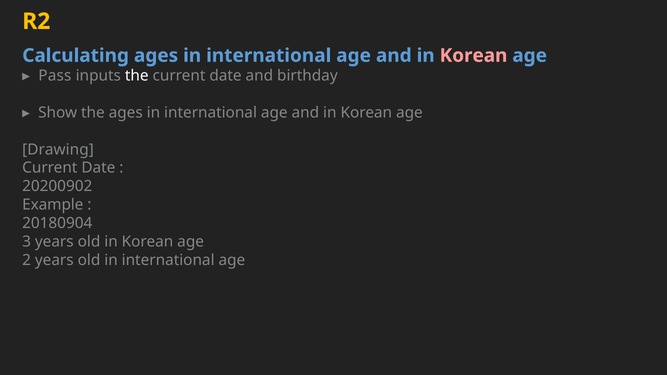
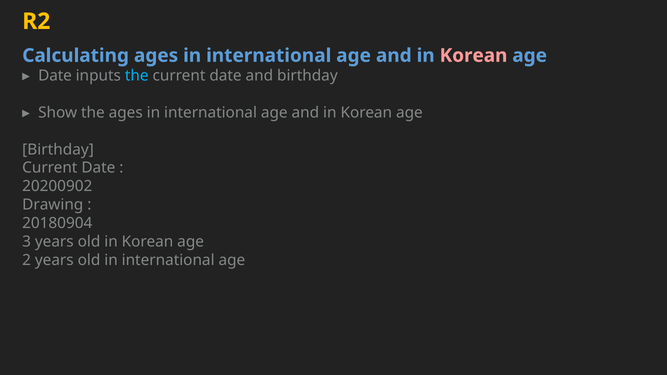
Pass at (55, 76): Pass -> Date
the at (137, 76) colour: white -> light blue
Drawing at (58, 150): Drawing -> Birthday
Example: Example -> Drawing
